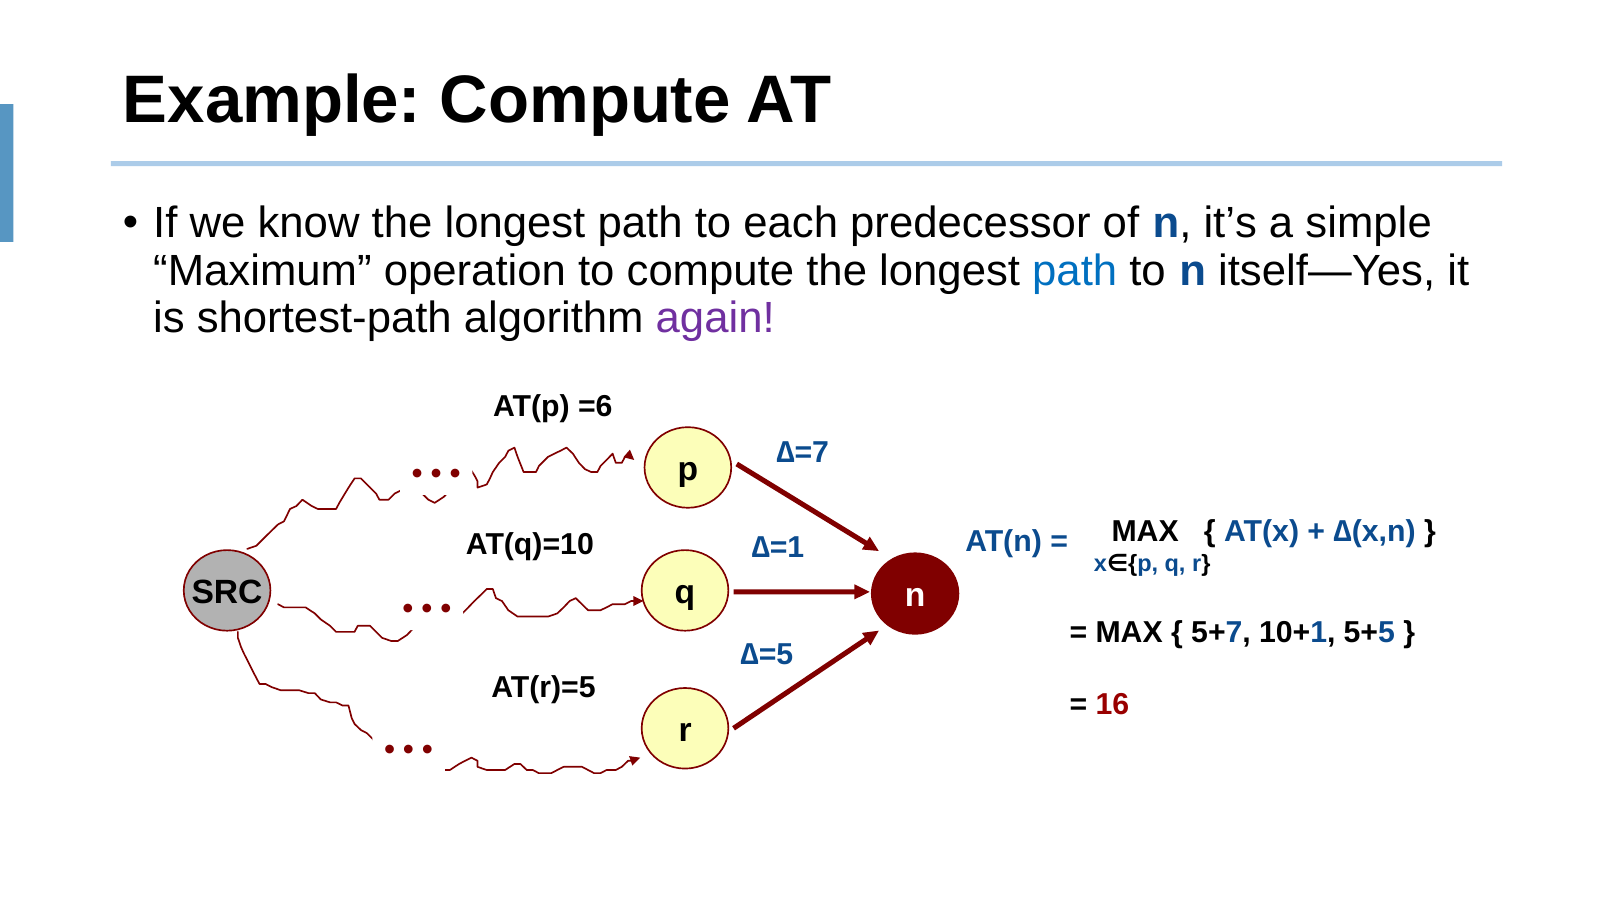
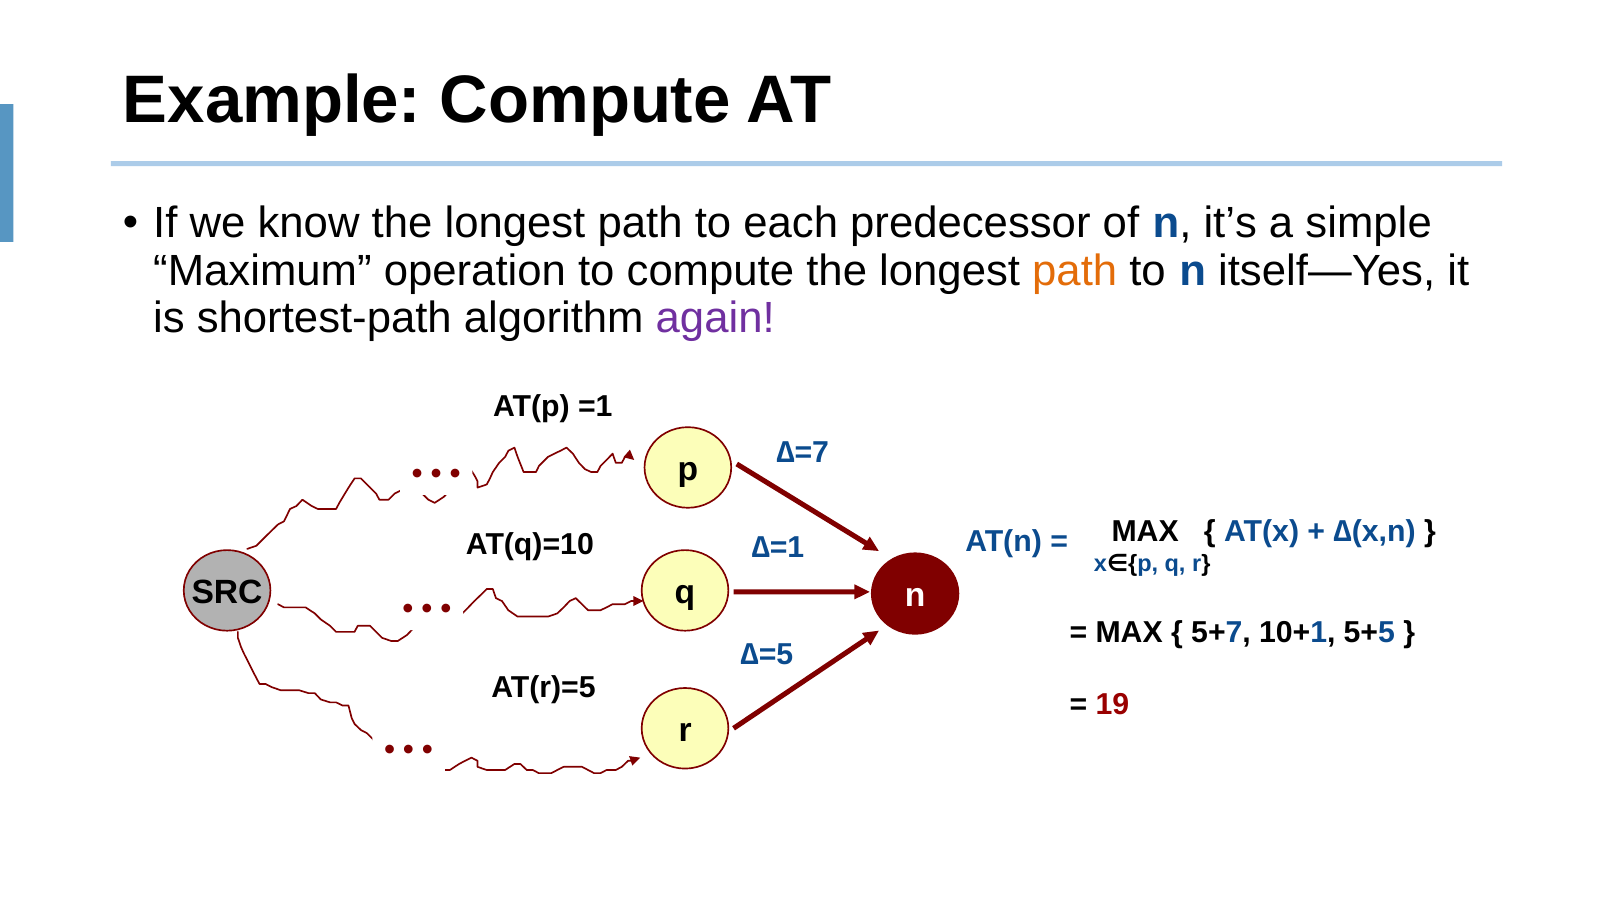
path at (1075, 271) colour: blue -> orange
=6: =6 -> =1
16: 16 -> 19
